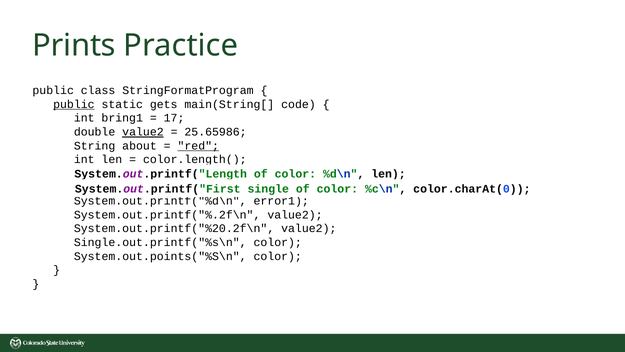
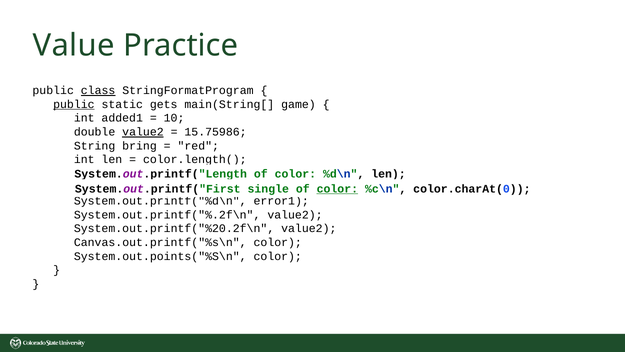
Prints: Prints -> Value
class underline: none -> present
code: code -> game
bring1: bring1 -> added1
17: 17 -> 10
25.65986: 25.65986 -> 15.75986
about: about -> bring
red underline: present -> none
color at (337, 189) underline: none -> present
Single.out.printf("%s\n: Single.out.printf("%s\n -> Canvas.out.printf("%s\n
